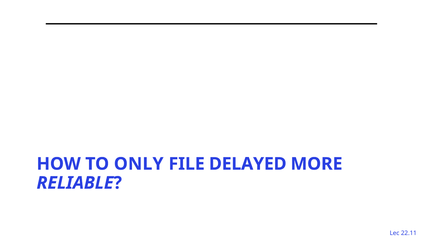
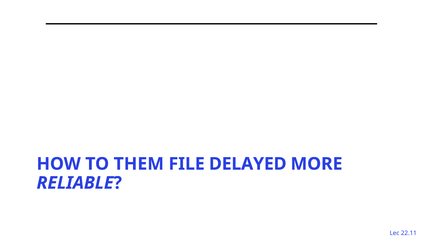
ONLY: ONLY -> THEM
